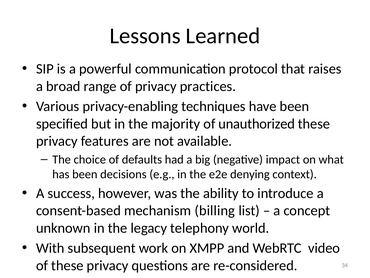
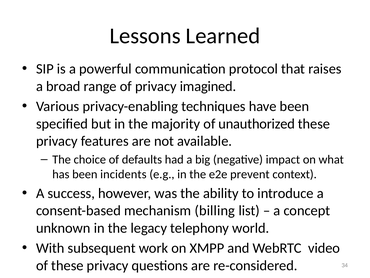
practices: practices -> imagined
decisions: decisions -> incidents
denying: denying -> prevent
